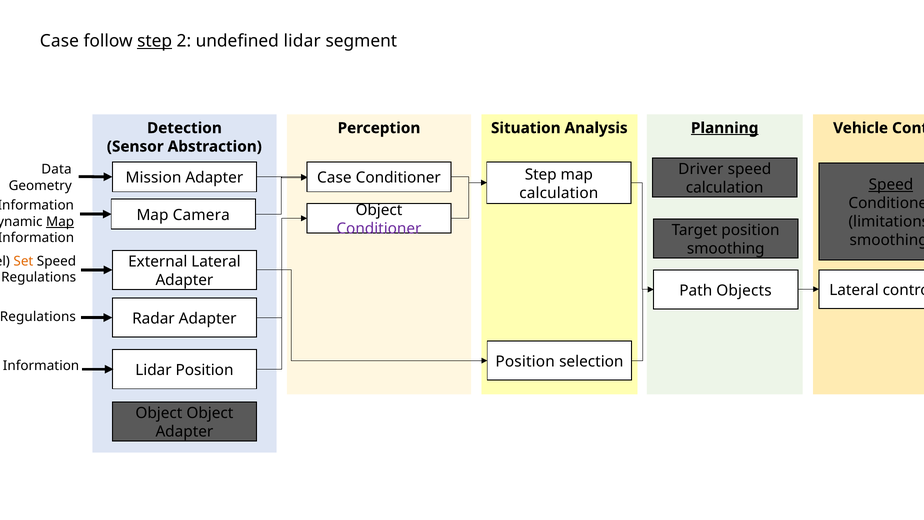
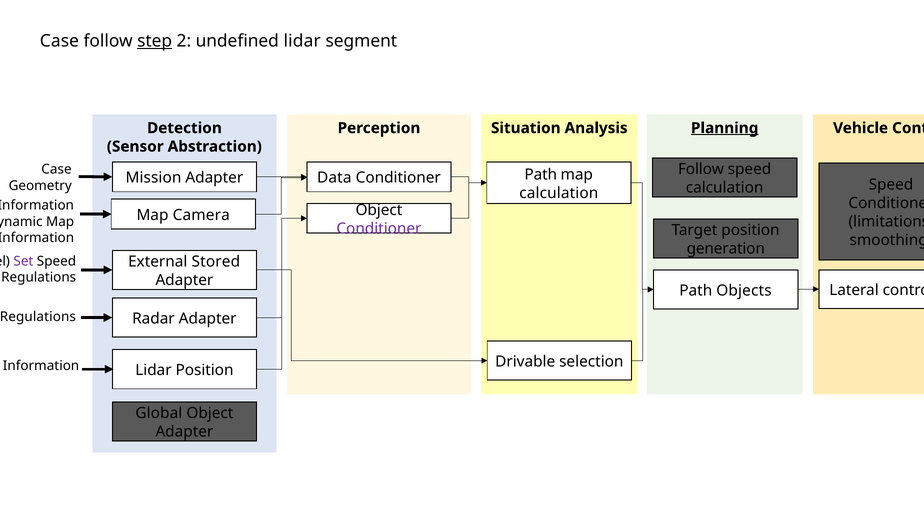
Driver at (701, 169): Driver -> Follow
Data at (56, 169): Data -> Case
Step at (541, 174): Step -> Path
Case at (334, 178): Case -> Data
Speed at (891, 185) underline: present -> none
Map at (60, 222) underline: present -> none
smoothing at (726, 249): smoothing -> generation
Set colour: orange -> purple
External Lateral: Lateral -> Stored
Position at (525, 361): Position -> Drivable
Object at (159, 413): Object -> Global
